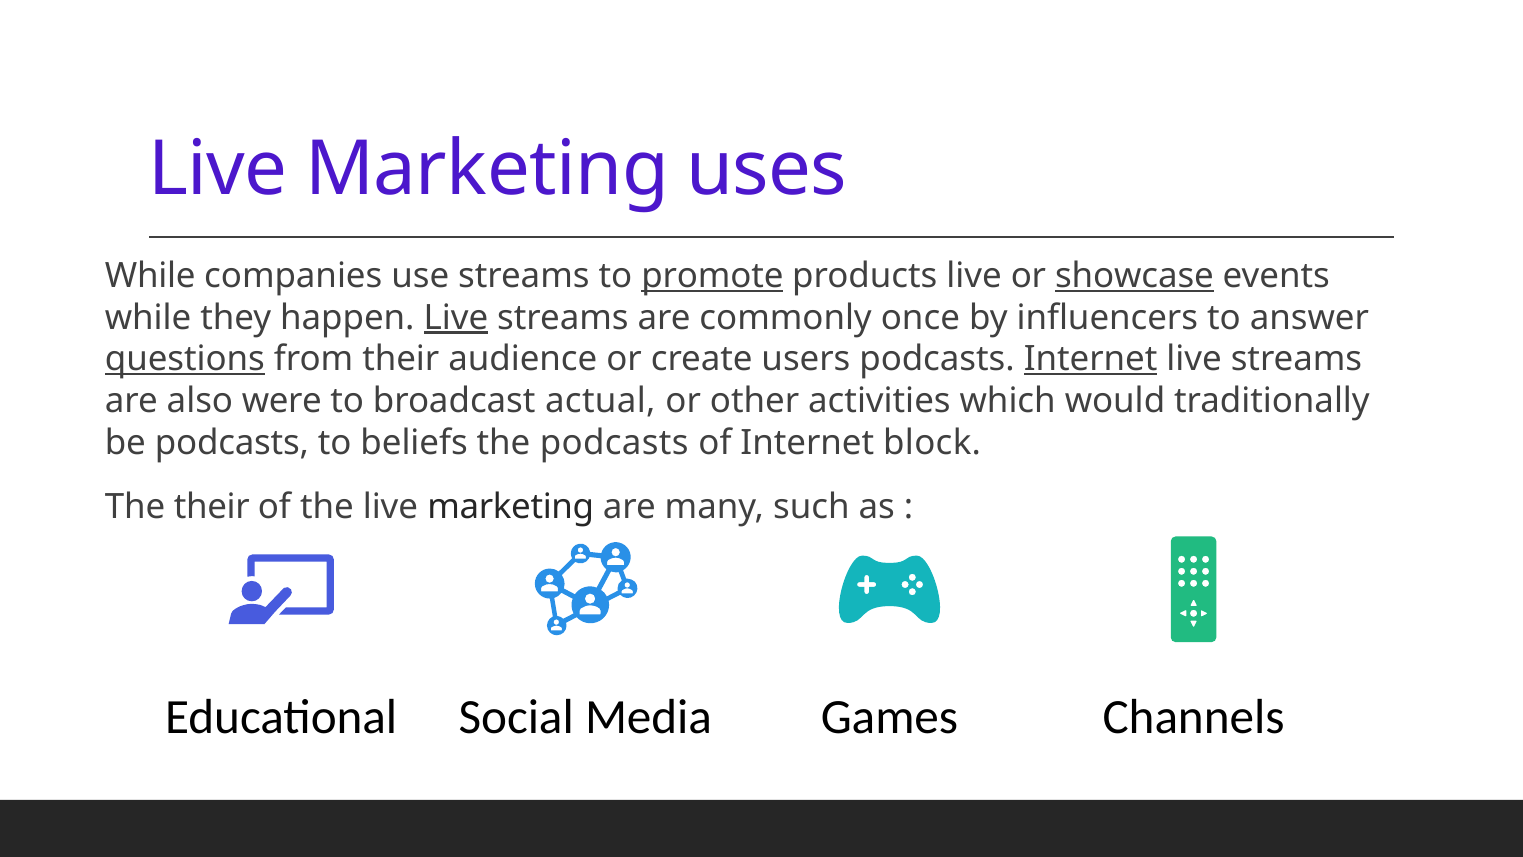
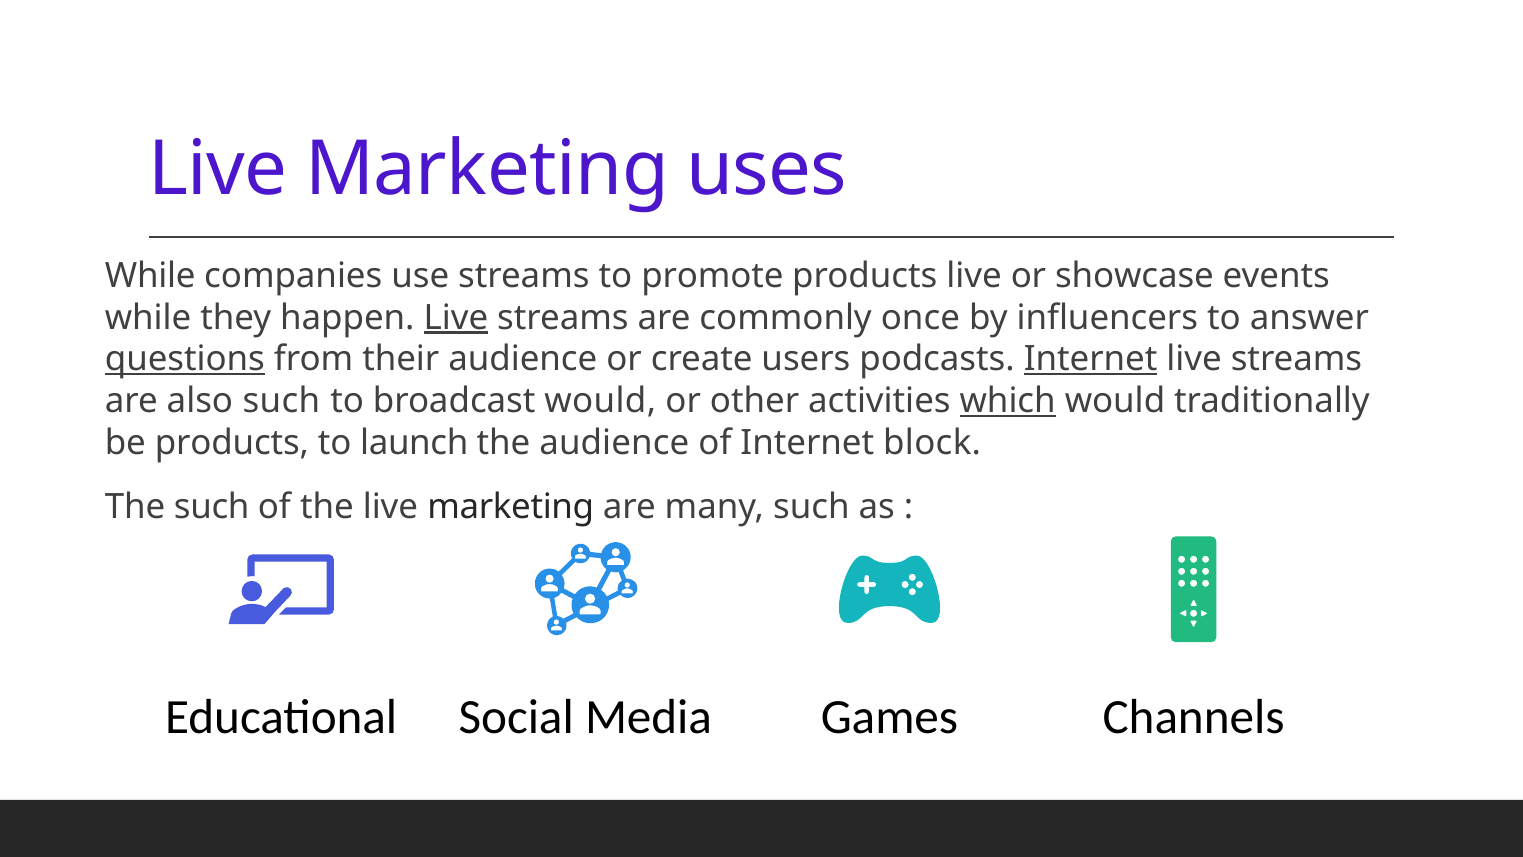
promote underline: present -> none
showcase underline: present -> none
also were: were -> such
broadcast actual: actual -> would
which underline: none -> present
be podcasts: podcasts -> products
beliefs: beliefs -> launch
the podcasts: podcasts -> audience
The their: their -> such
